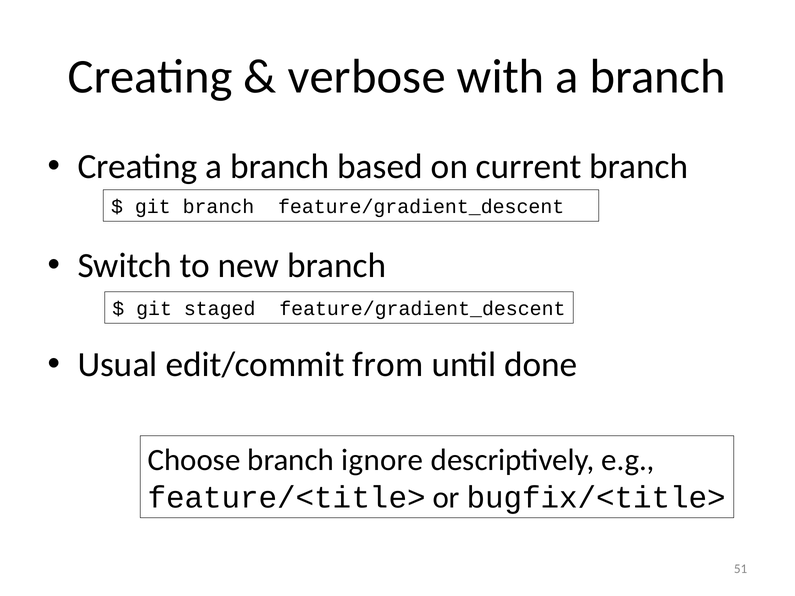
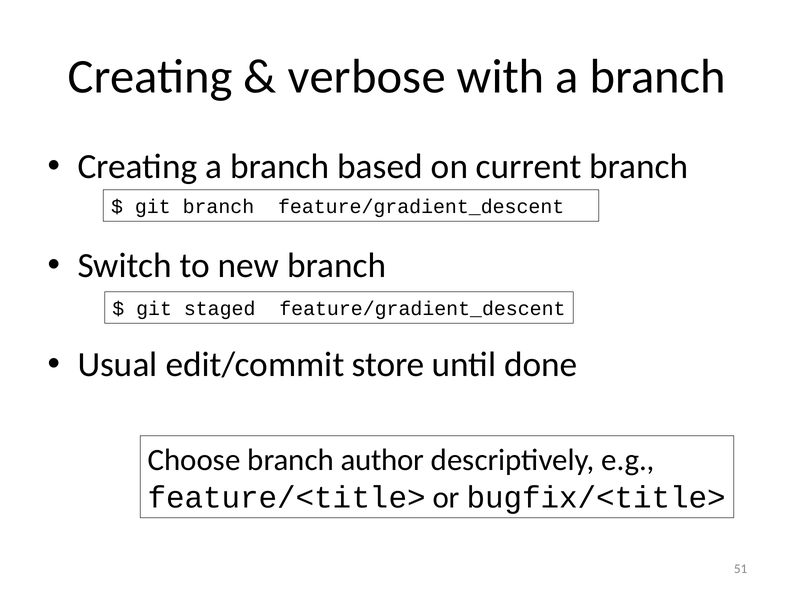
from: from -> store
ignore: ignore -> author
